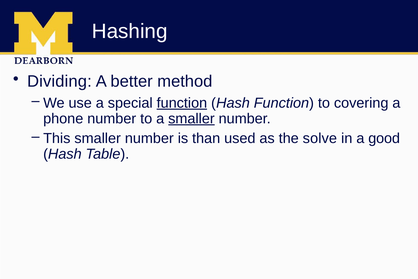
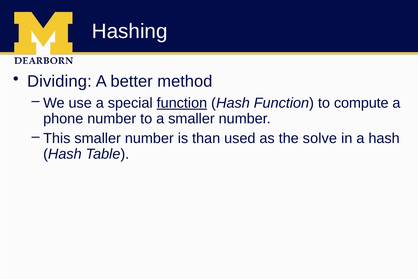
covering: covering -> compute
smaller at (191, 118) underline: present -> none
a good: good -> hash
